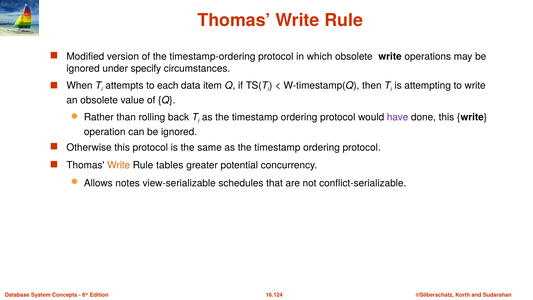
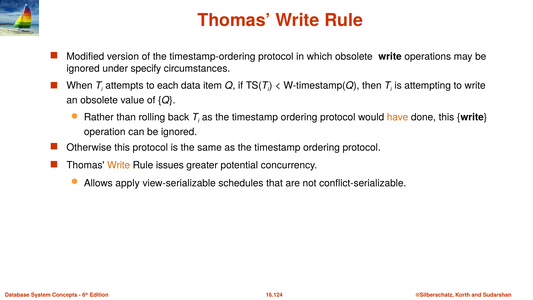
have colour: purple -> orange
tables: tables -> issues
notes: notes -> apply
